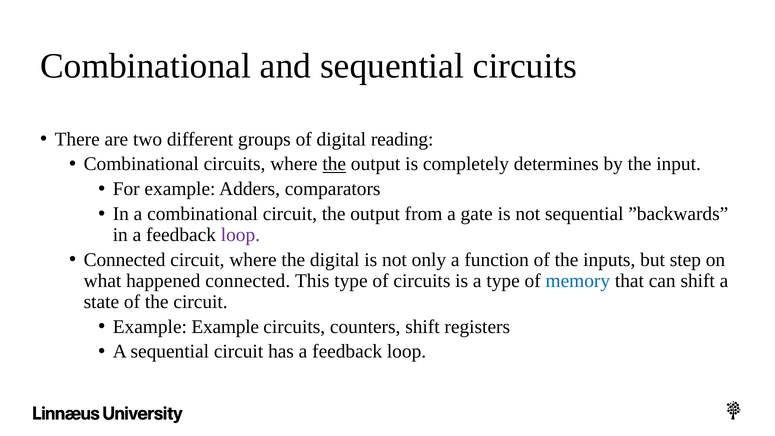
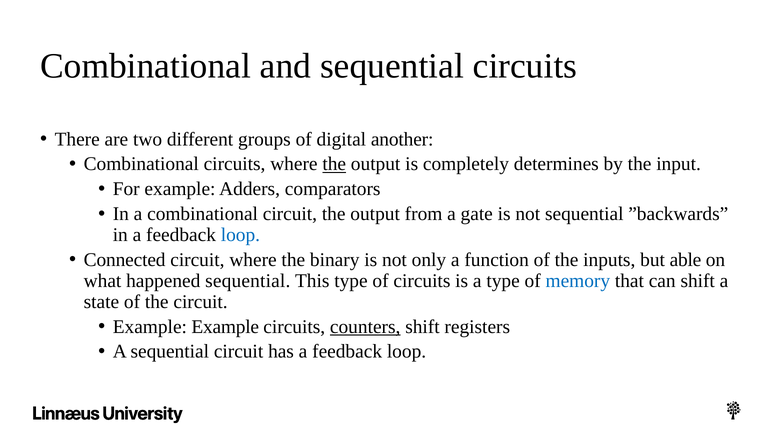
reading: reading -> another
loop at (240, 235) colour: purple -> blue
the digital: digital -> binary
step: step -> able
happened connected: connected -> sequential
counters underline: none -> present
